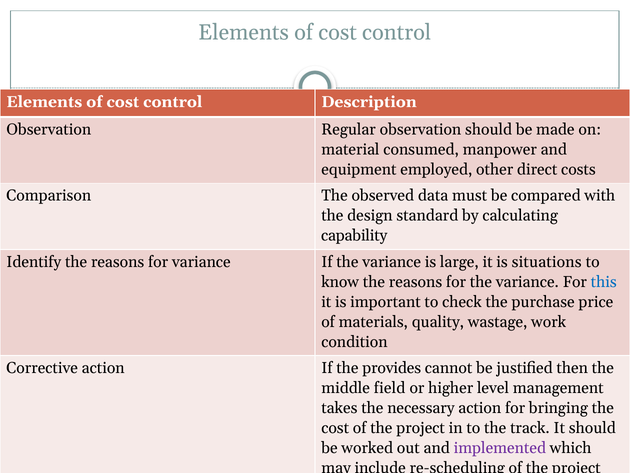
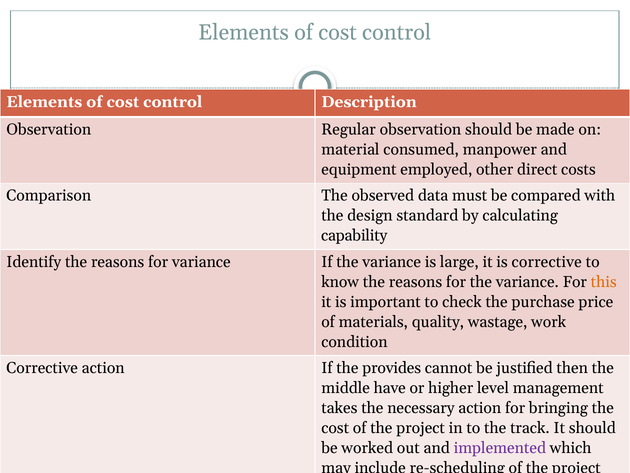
is situations: situations -> corrective
this colour: blue -> orange
field: field -> have
